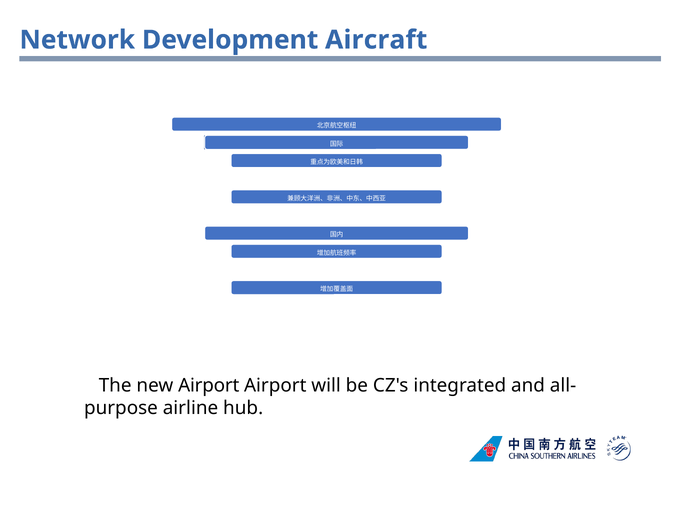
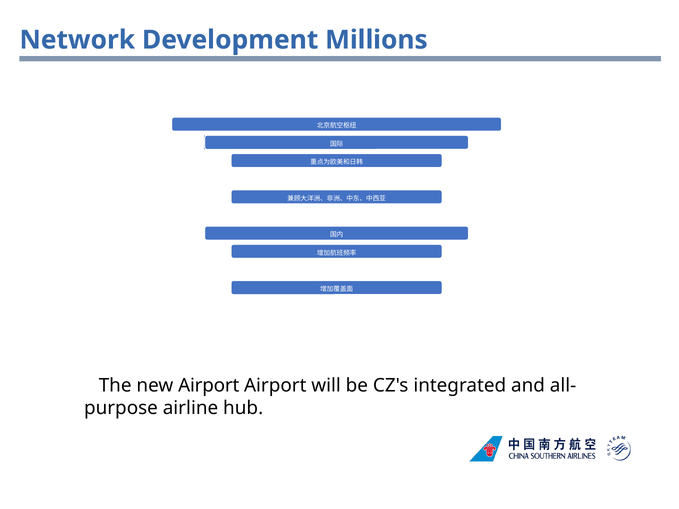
Aircraft: Aircraft -> Millions
